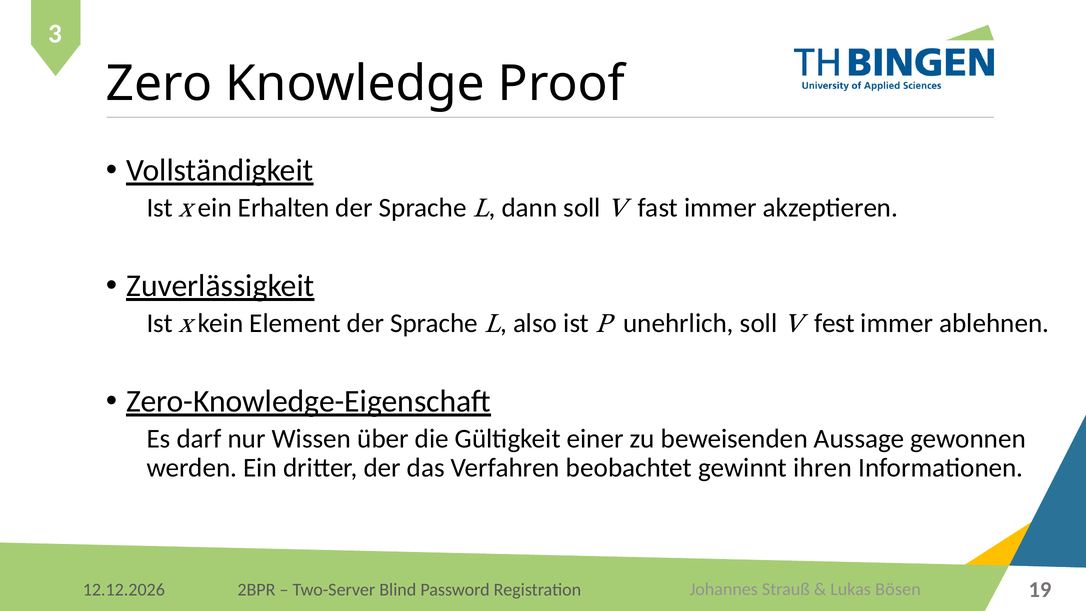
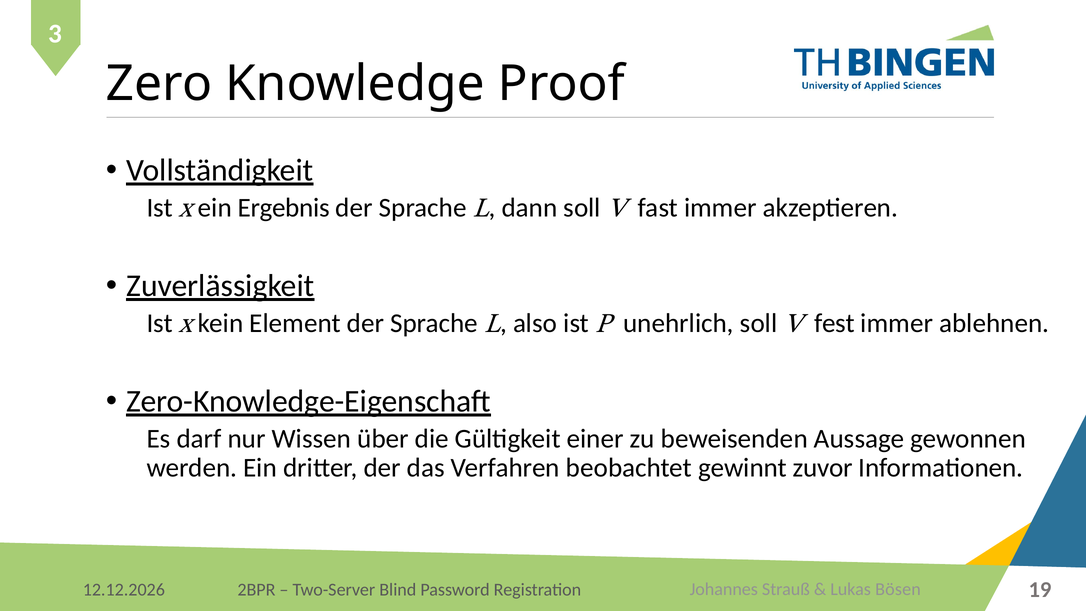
Erhalten: Erhalten -> Ergebnis
ihren: ihren -> zuvor
